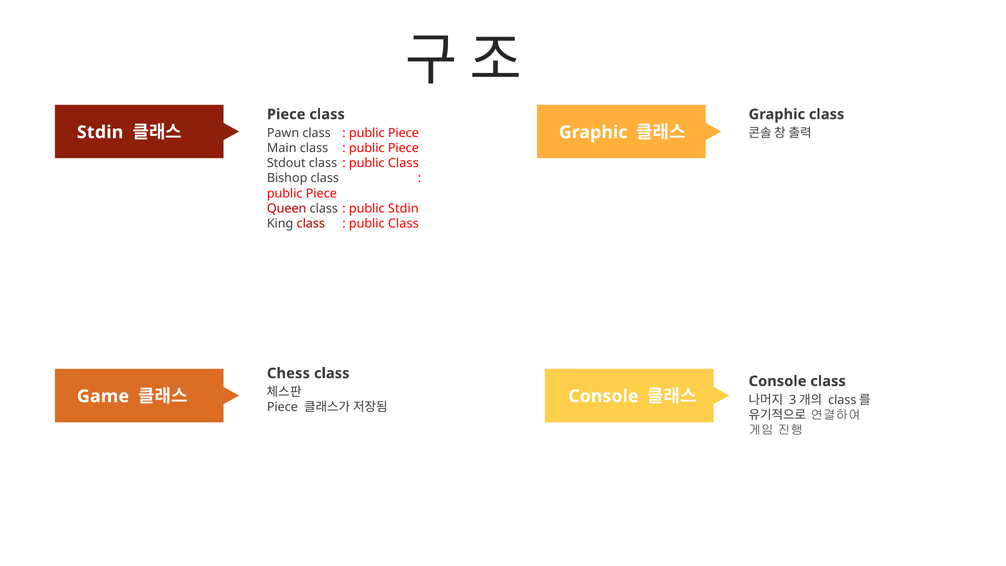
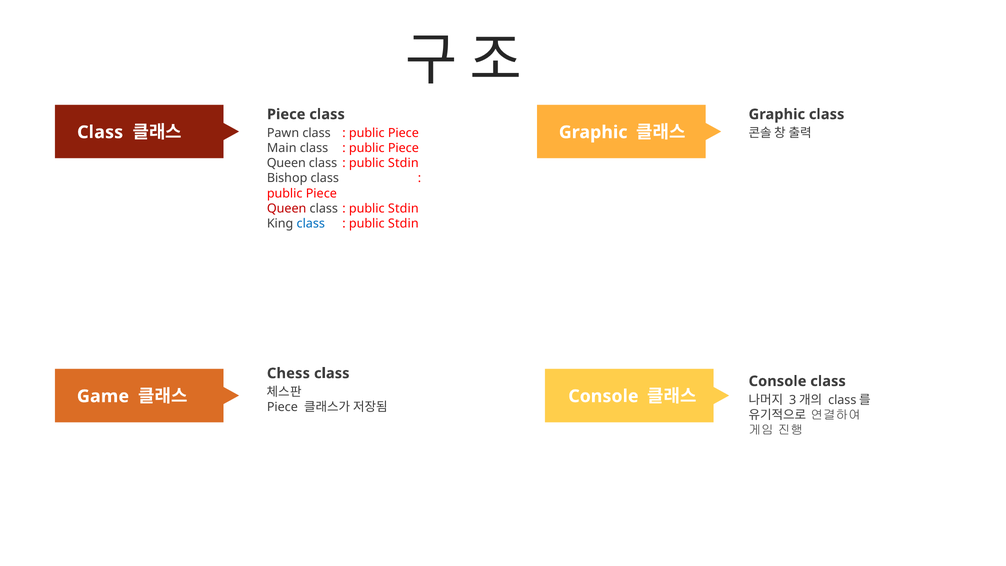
Stdin at (100, 132): Stdin -> Class
Stdout at (286, 163): Stdout -> Queen
Class at (403, 163): Class -> Stdin
class at (311, 224) colour: red -> blue
Class at (403, 224): Class -> Stdin
